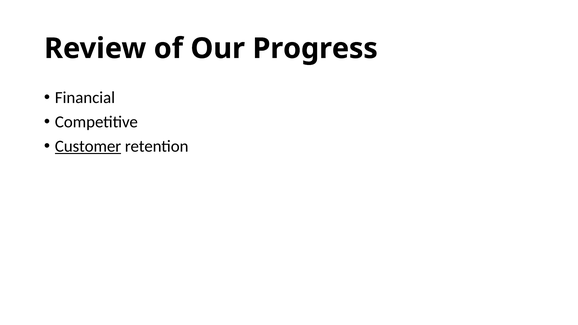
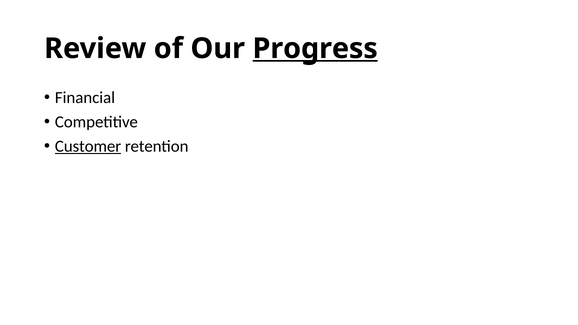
Progress underline: none -> present
